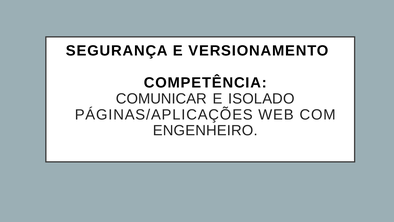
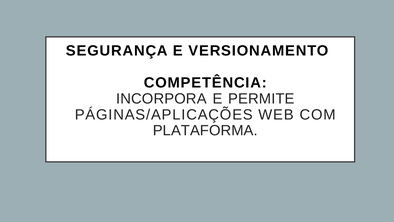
COMUNICAR: COMUNICAR -> INCORPORA
ISOLADO: ISOLADO -> PERMITE
ENGENHEIRO: ENGENHEIRO -> PLATAFORMA
